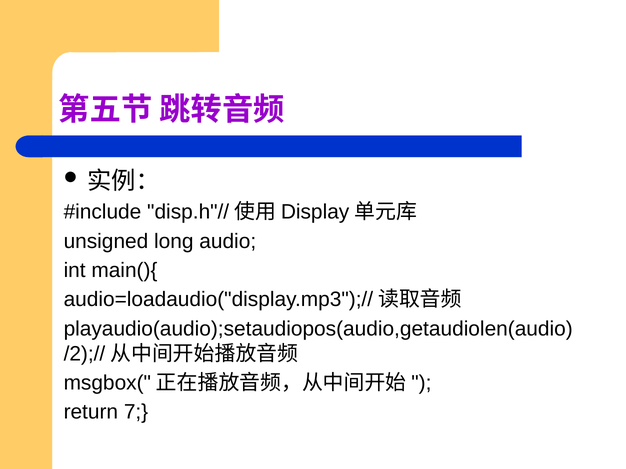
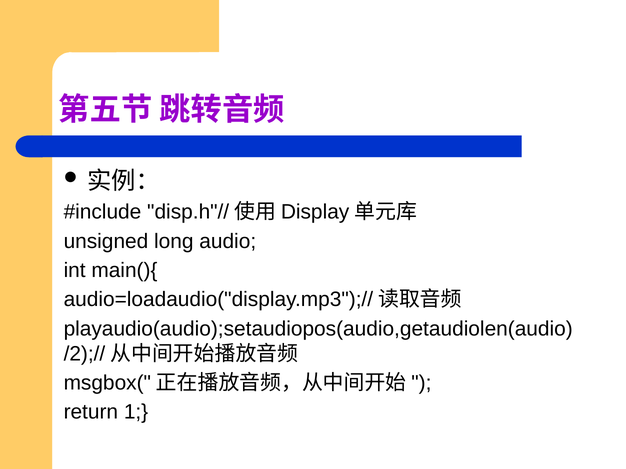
7: 7 -> 1
